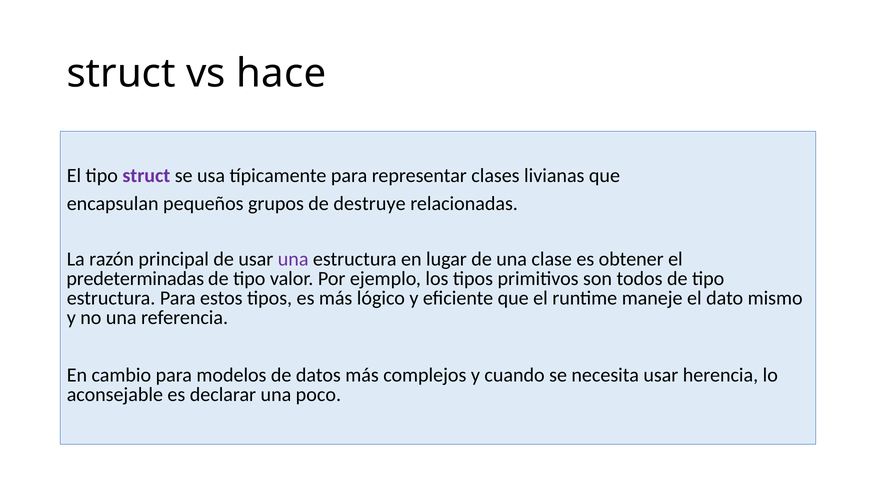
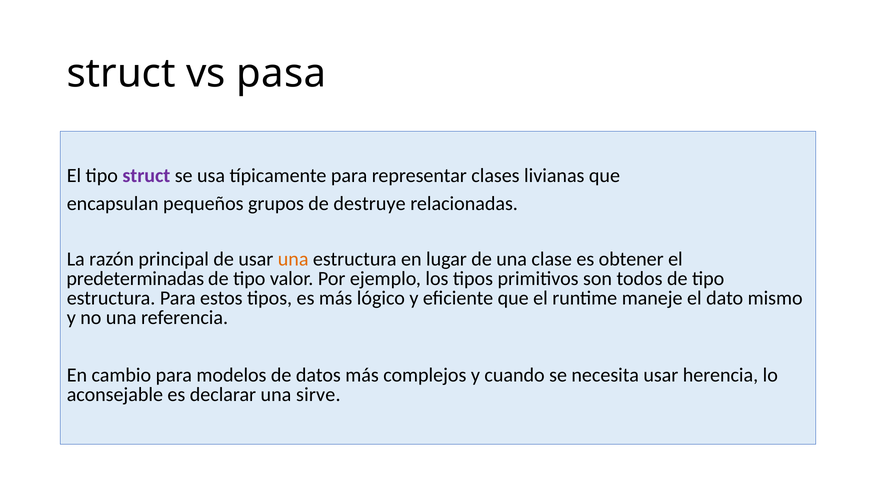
hace: hace -> pasa
una at (293, 259) colour: purple -> orange
poco: poco -> sirve
